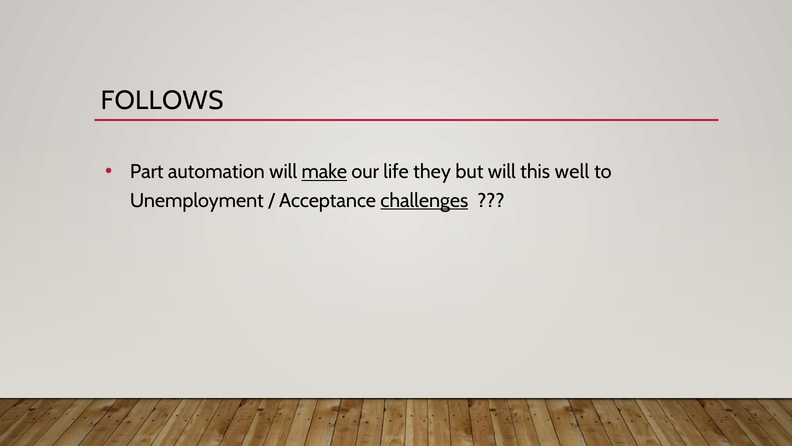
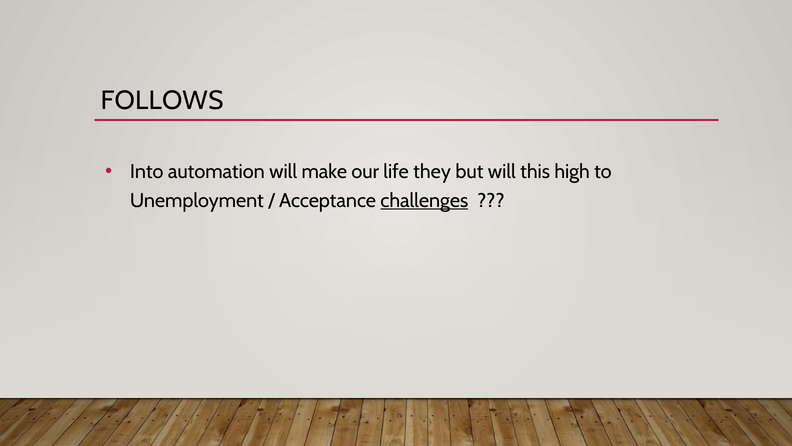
Part: Part -> Into
make underline: present -> none
well: well -> high
